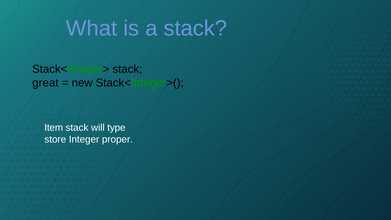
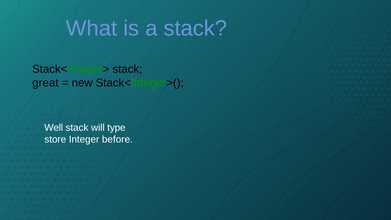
Item: Item -> Well
proper: proper -> before
